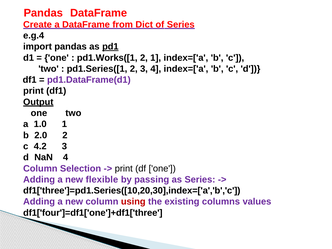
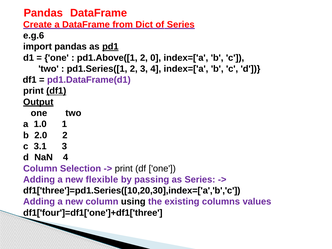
e.g.4: e.g.4 -> e.g.6
pd1.Works([1: pd1.Works([1 -> pd1.Above([1
2 1: 1 -> 0
df1 at (56, 91) underline: none -> present
4.2: 4.2 -> 3.1
using colour: red -> black
